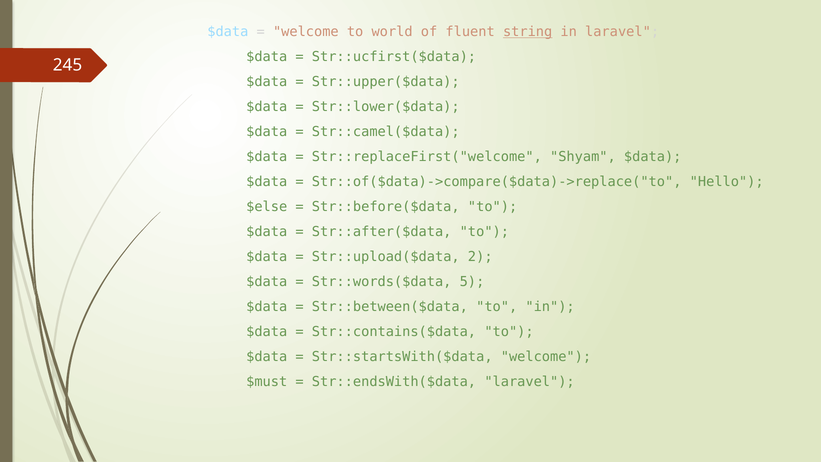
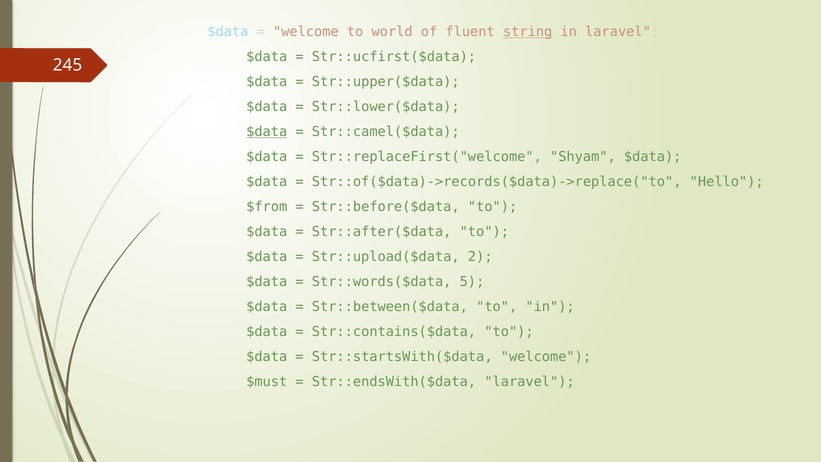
$data at (267, 132) underline: none -> present
Str::of($data)->compare($data)->replace("to: Str::of($data)->compare($data)->replace("to -> Str::of($data)->records($data)->replace("to
$else: $else -> $from
